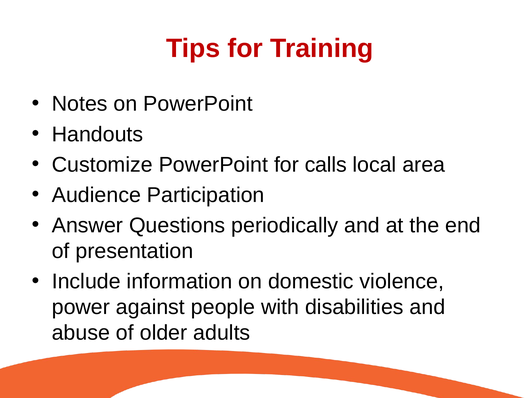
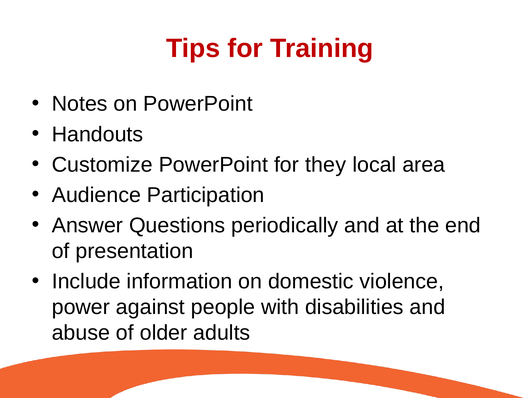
calls: calls -> they
